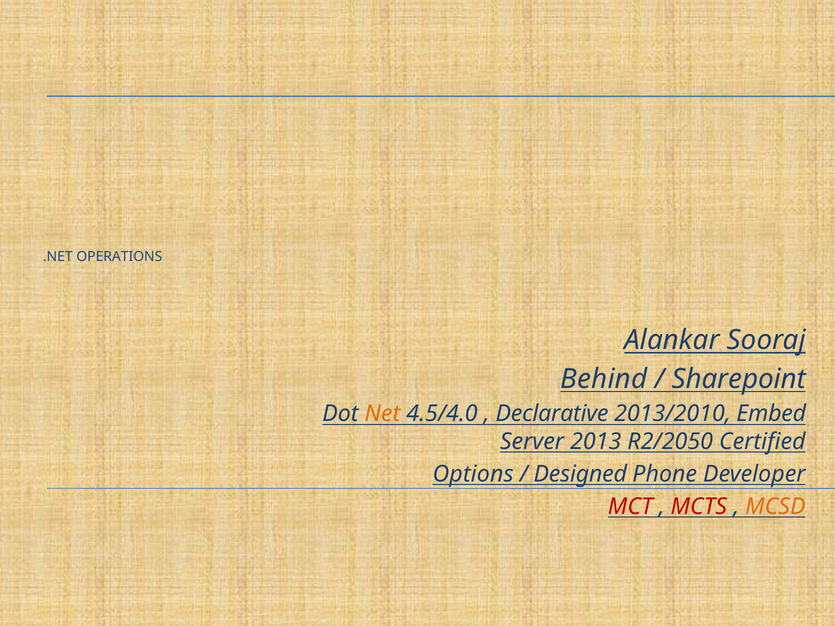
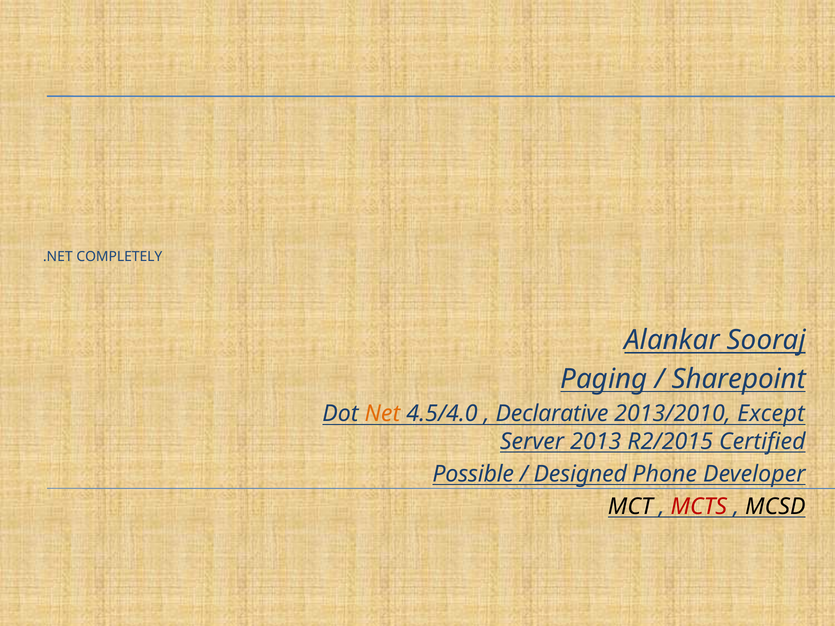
OPERATIONS: OPERATIONS -> COMPLETELY
Behind: Behind -> Paging
Embed: Embed -> Except
R2/2050: R2/2050 -> R2/2015
Options: Options -> Possible
MCT colour: red -> black
MCSD colour: orange -> black
